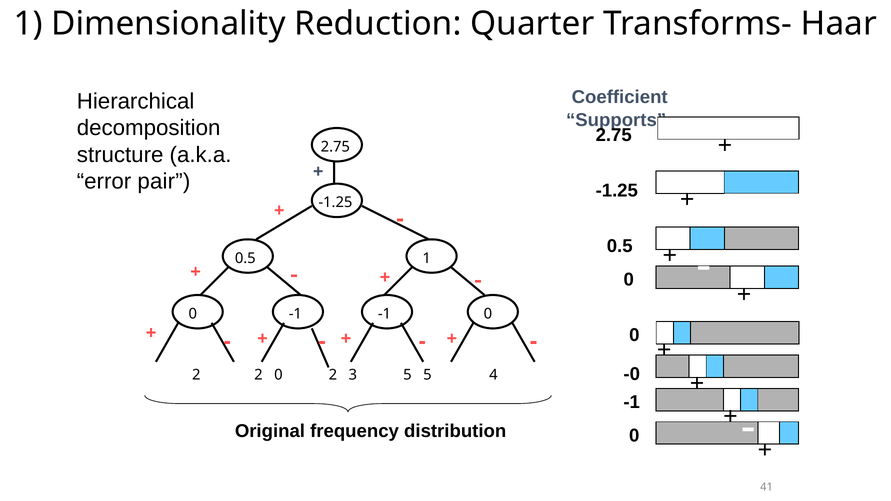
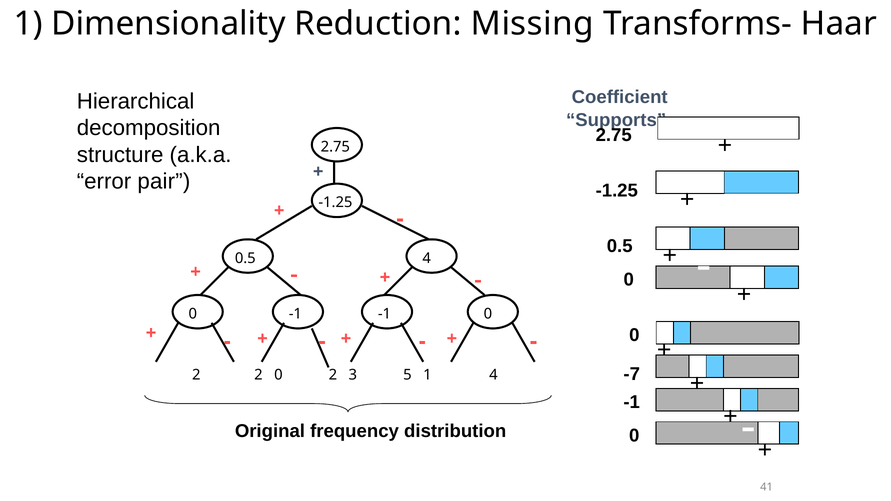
Quarter: Quarter -> Missing
0.5 1: 1 -> 4
-0: -0 -> -7
5 5: 5 -> 1
